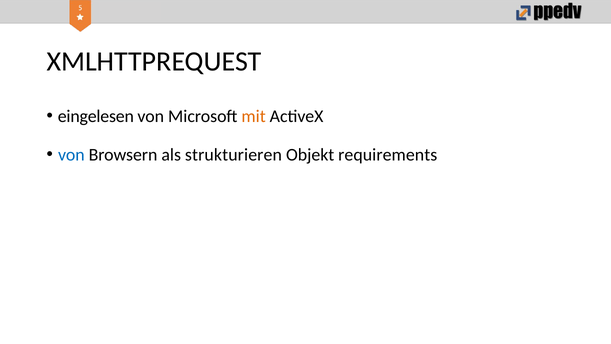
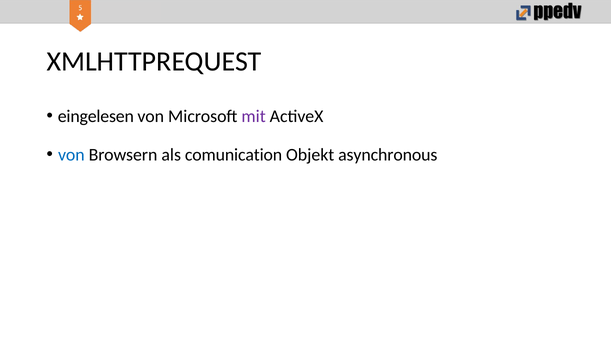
mit colour: orange -> purple
strukturieren: strukturieren -> comunication
requirements: requirements -> asynchronous
